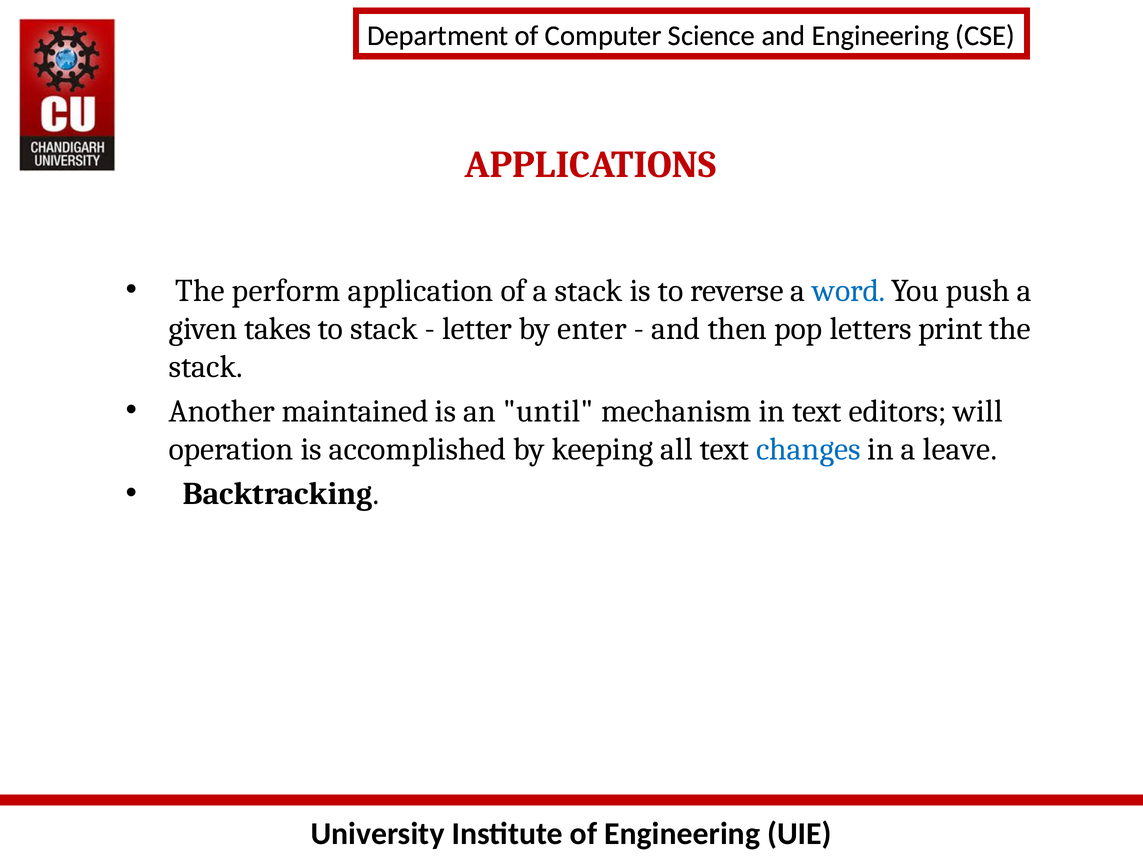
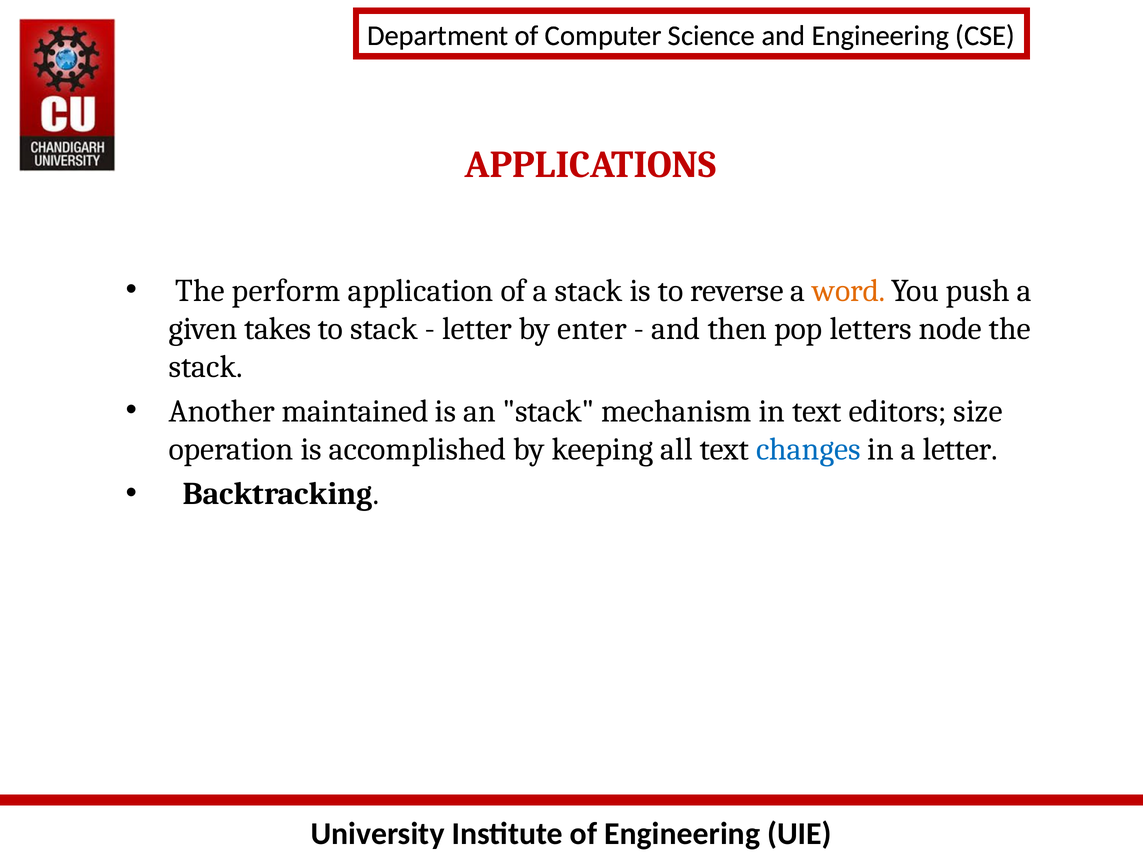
word colour: blue -> orange
print: print -> node
an until: until -> stack
will: will -> size
a leave: leave -> letter
